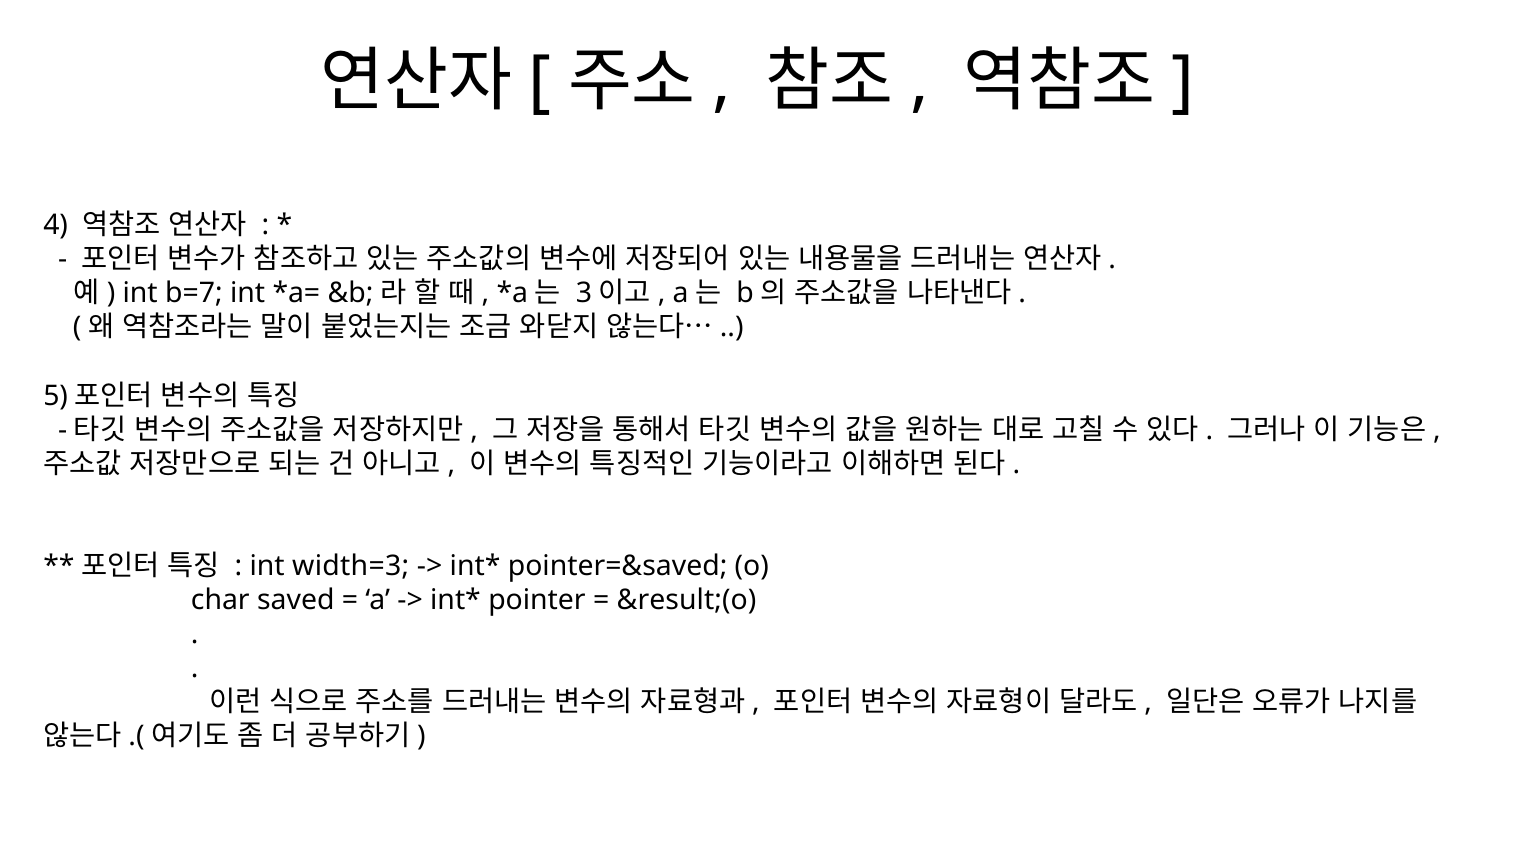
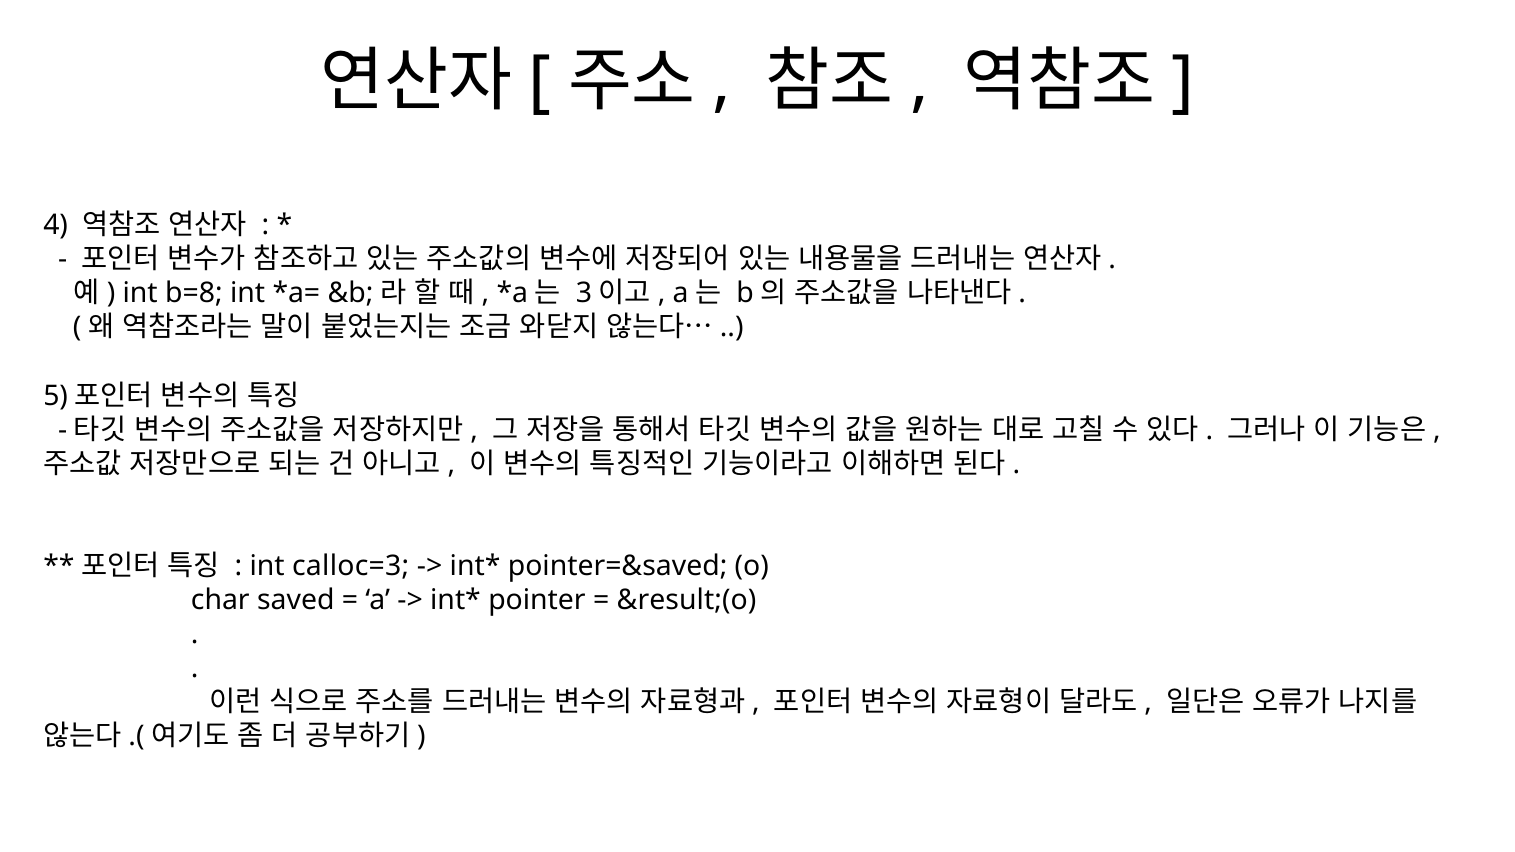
b=7: b=7 -> b=8
width=3: width=3 -> calloc=3
